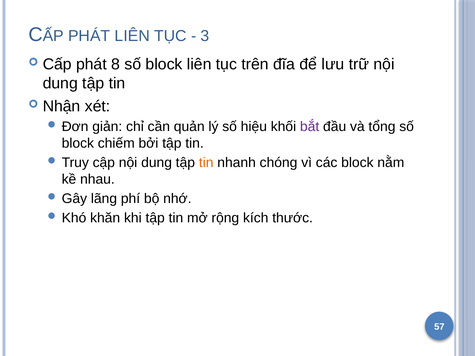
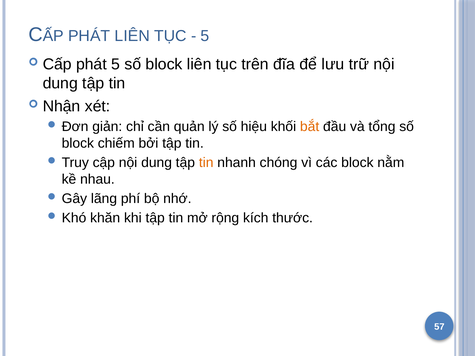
3 at (205, 36): 3 -> 5
phát 8: 8 -> 5
bắt colour: purple -> orange
